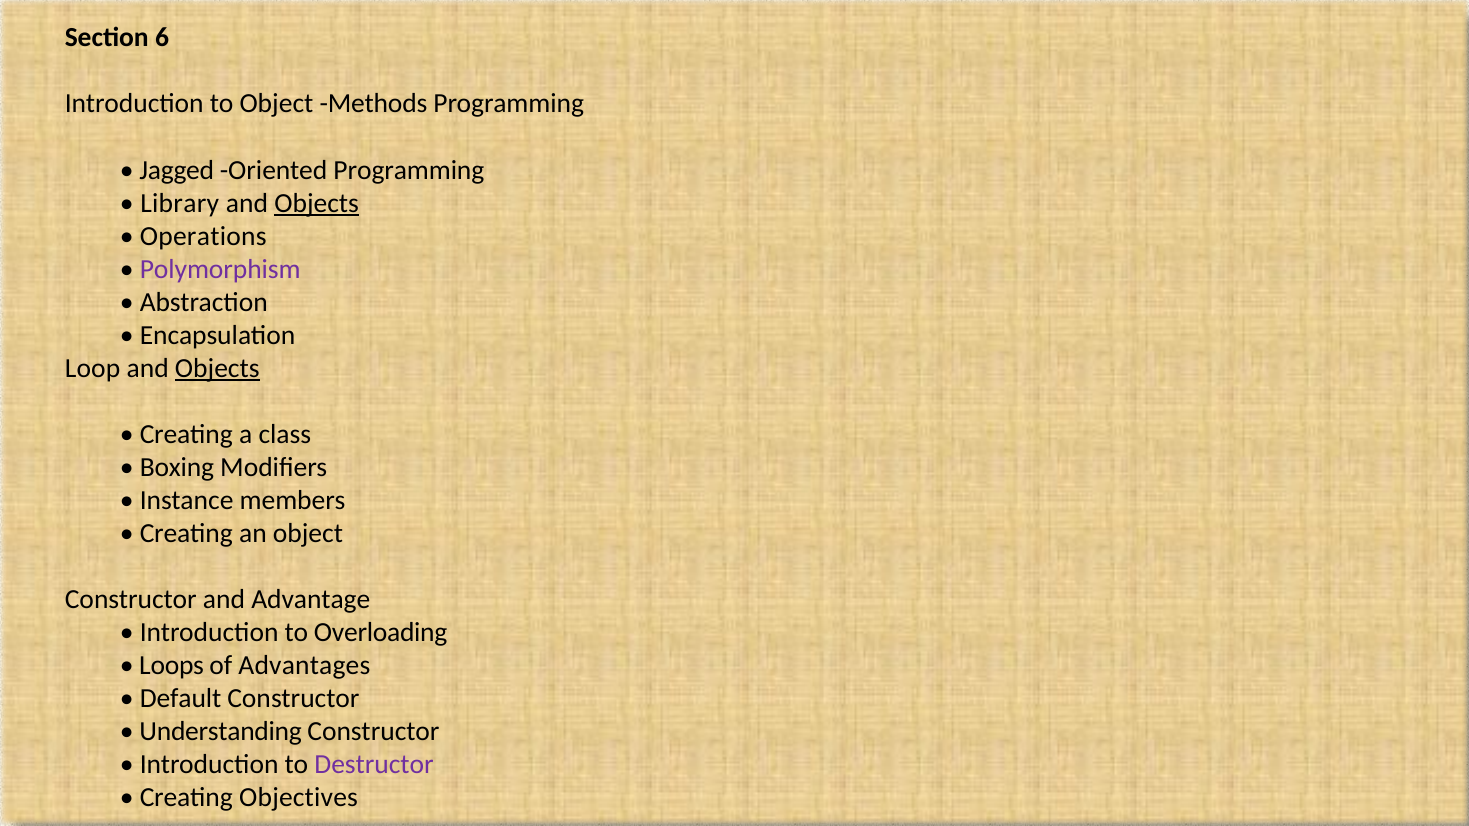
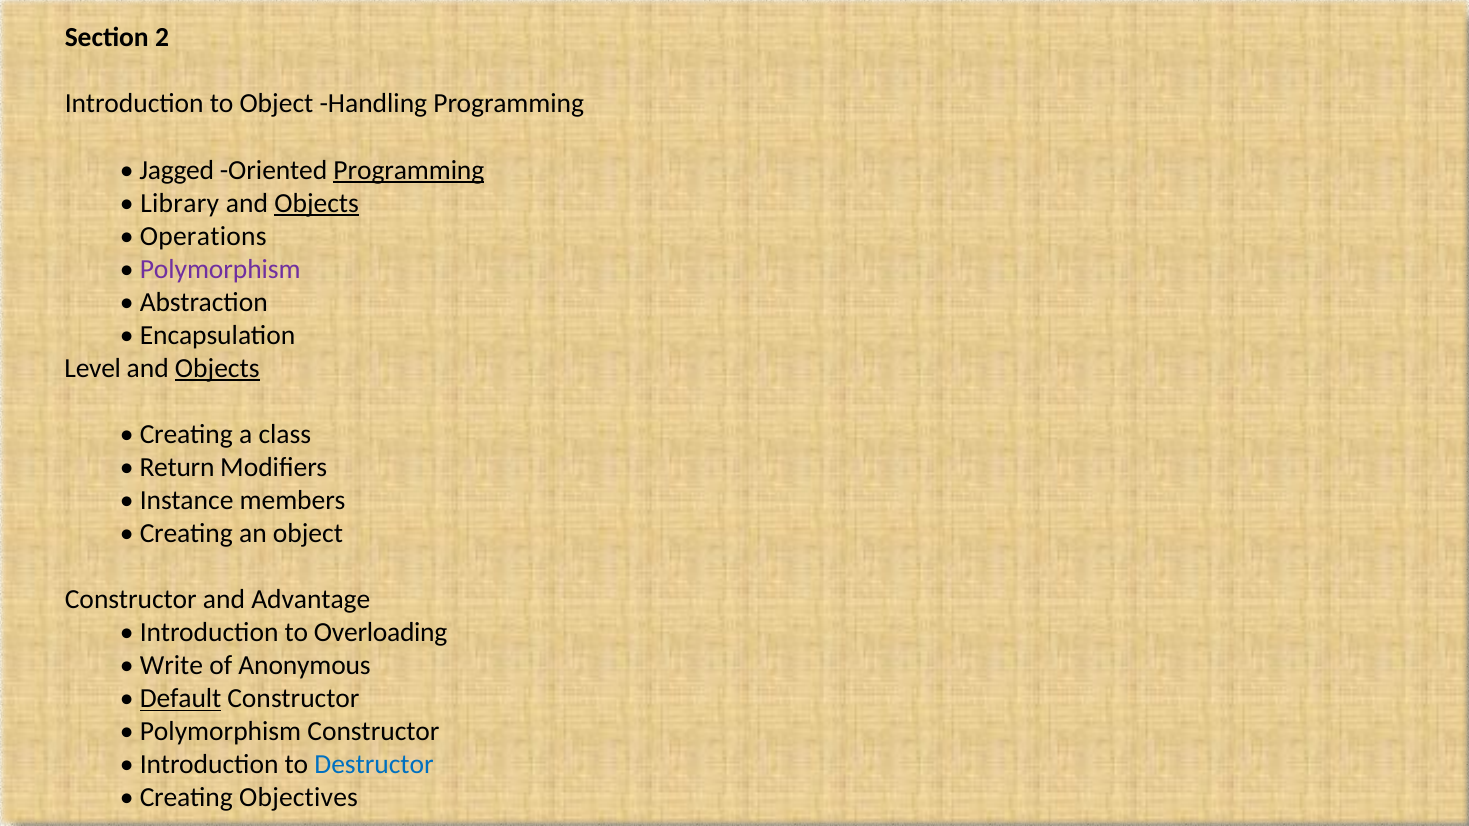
6: 6 -> 2
Methods: Methods -> Handling
Programming at (409, 170) underline: none -> present
Loop: Loop -> Level
Boxing: Boxing -> Return
Loops: Loops -> Write
Advantages: Advantages -> Anonymous
Default underline: none -> present
Understanding at (221, 732): Understanding -> Polymorphism
Destructor colour: purple -> blue
